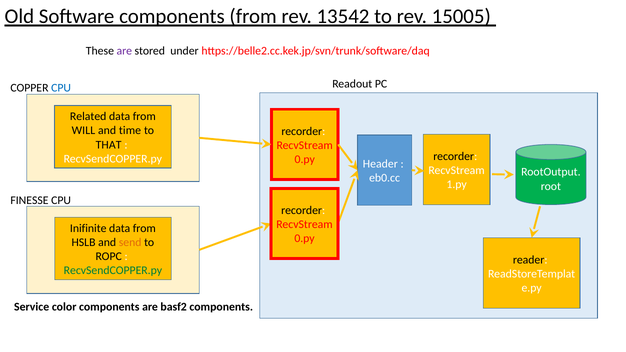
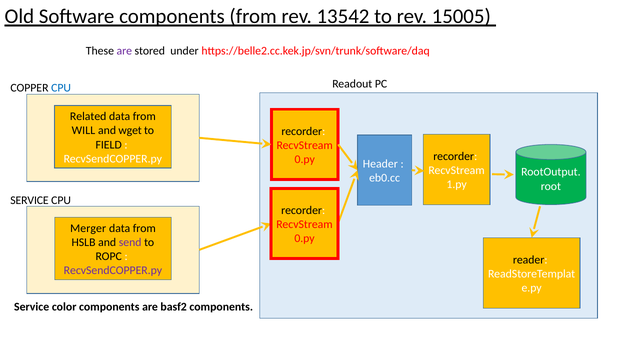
time: time -> wget
THAT: THAT -> FIELD
FINESSE at (29, 201): FINESSE -> SERVICE
Inifinite: Inifinite -> Merger
send colour: orange -> purple
RecvSendCOPPER.py at (113, 271) colour: green -> purple
